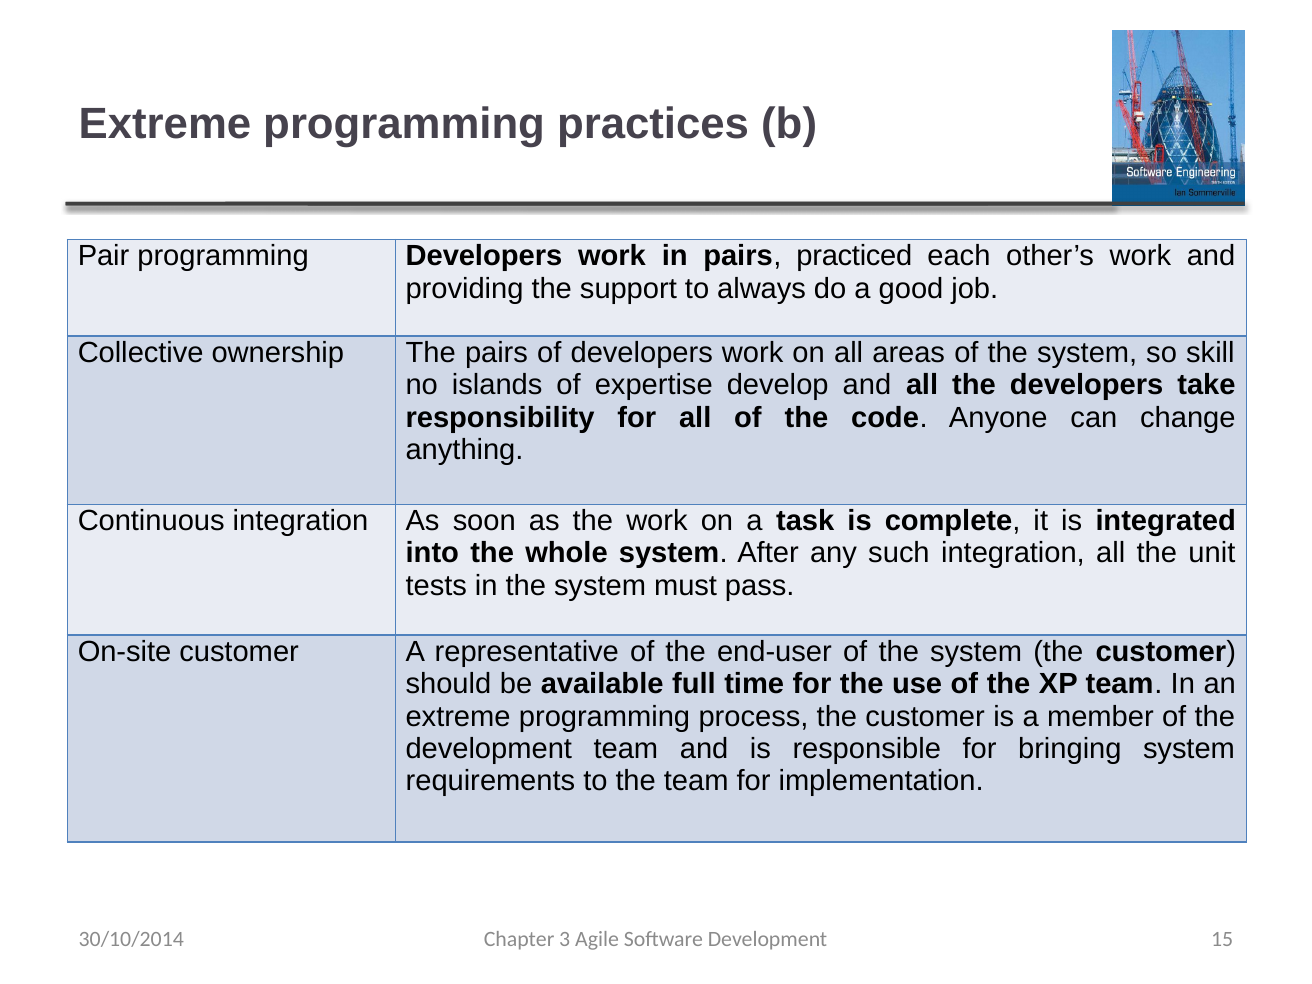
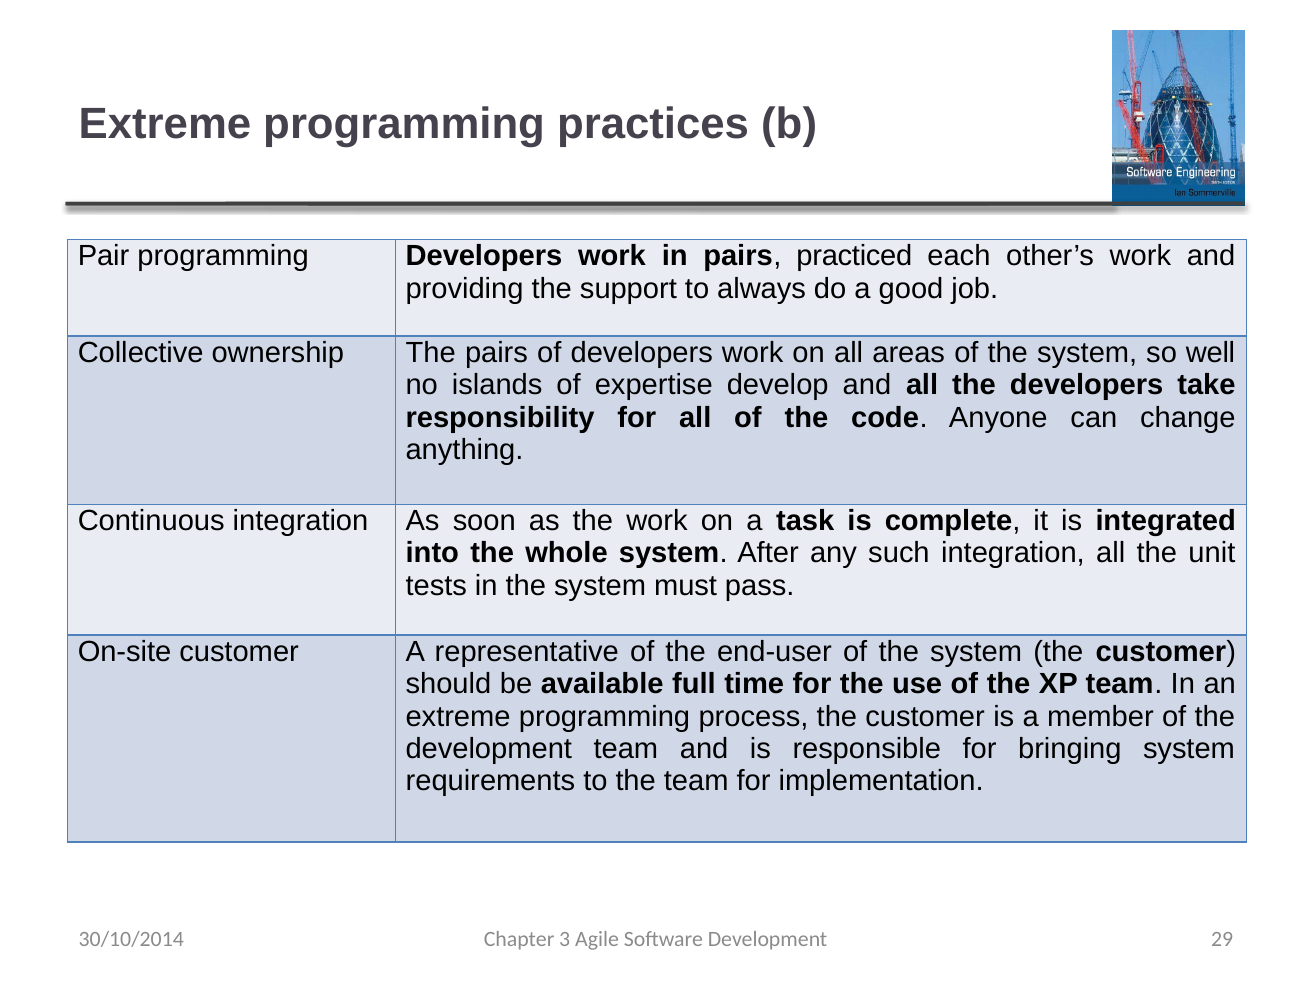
skill: skill -> well
15: 15 -> 29
